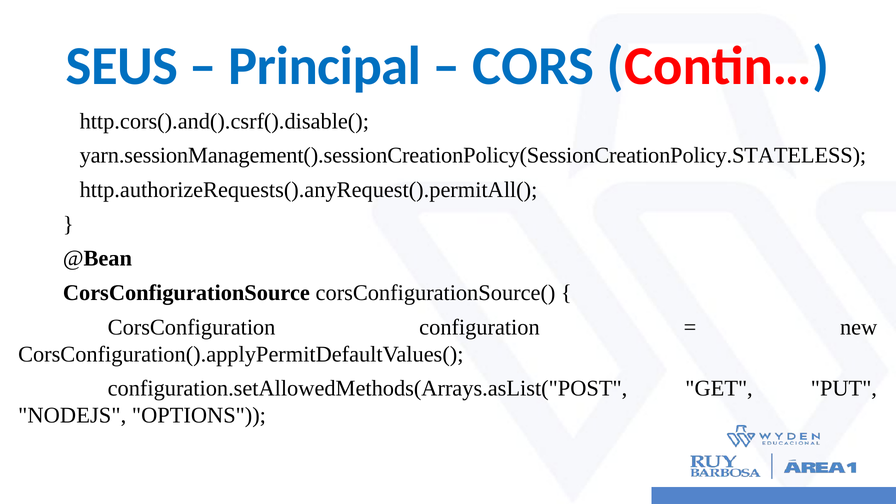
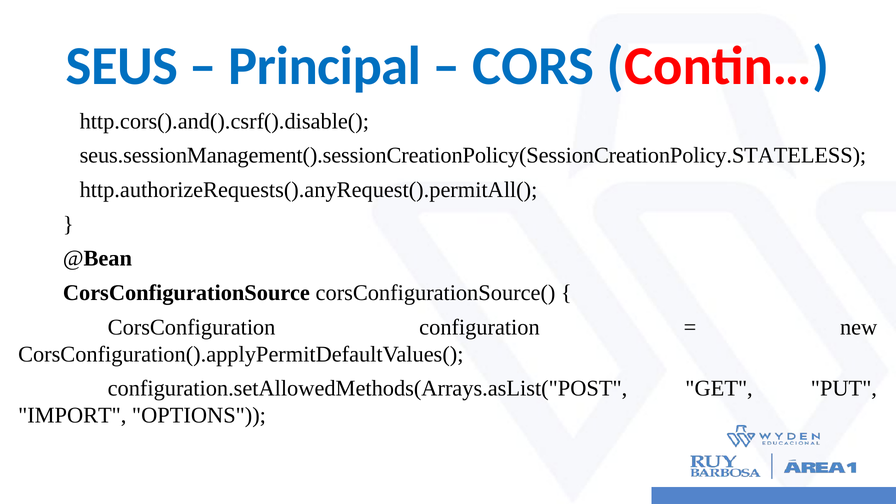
yarn.sessionManagement().sessionCreationPolicy(SessionCreationPolicy.STATELESS: yarn.sessionManagement().sessionCreationPolicy(SessionCreationPolicy.STATELESS -> seus.sessionManagement().sessionCreationPolicy(SessionCreationPolicy.STATELESS
NODEJS: NODEJS -> IMPORT
